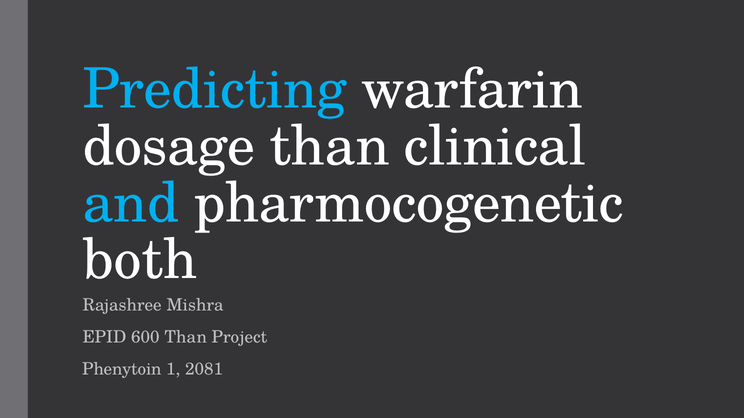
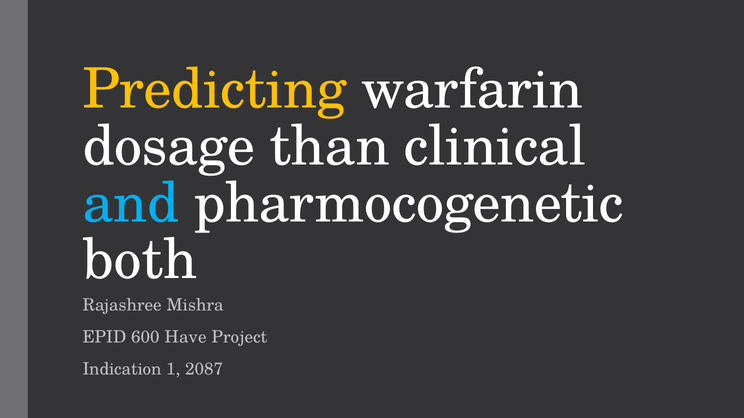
Predicting colour: light blue -> yellow
600 Than: Than -> Have
Phenytoin: Phenytoin -> Indication
2081: 2081 -> 2087
